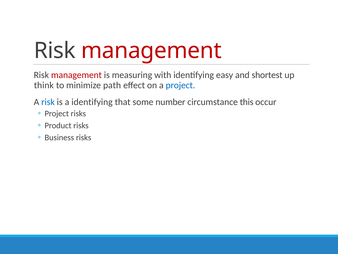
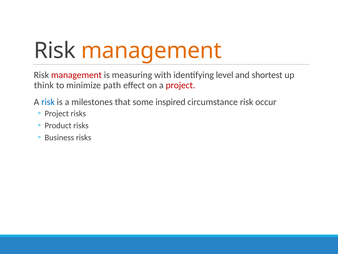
management at (151, 50) colour: red -> orange
easy: easy -> level
project at (180, 85) colour: blue -> red
a identifying: identifying -> milestones
number: number -> inspired
circumstance this: this -> risk
